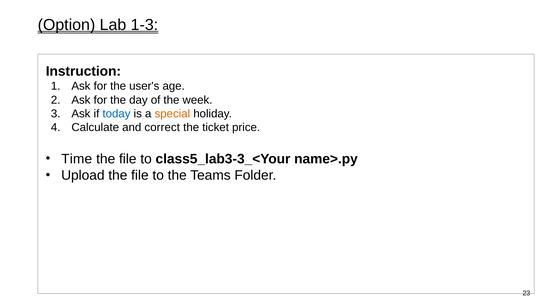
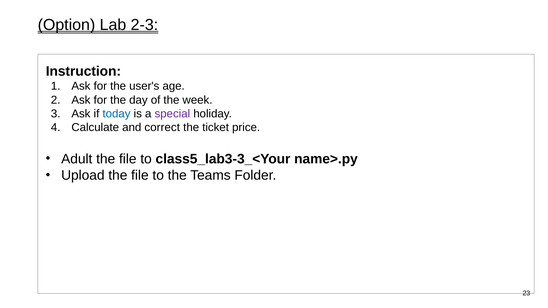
1-3: 1-3 -> 2-3
special colour: orange -> purple
Time: Time -> Adult
